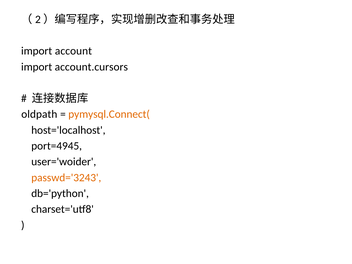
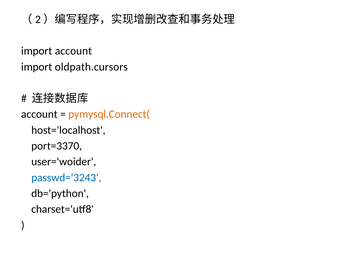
account.cursors: account.cursors -> oldpath.cursors
oldpath at (39, 114): oldpath -> account
port=4945: port=4945 -> port=3370
passwd='3243 colour: orange -> blue
